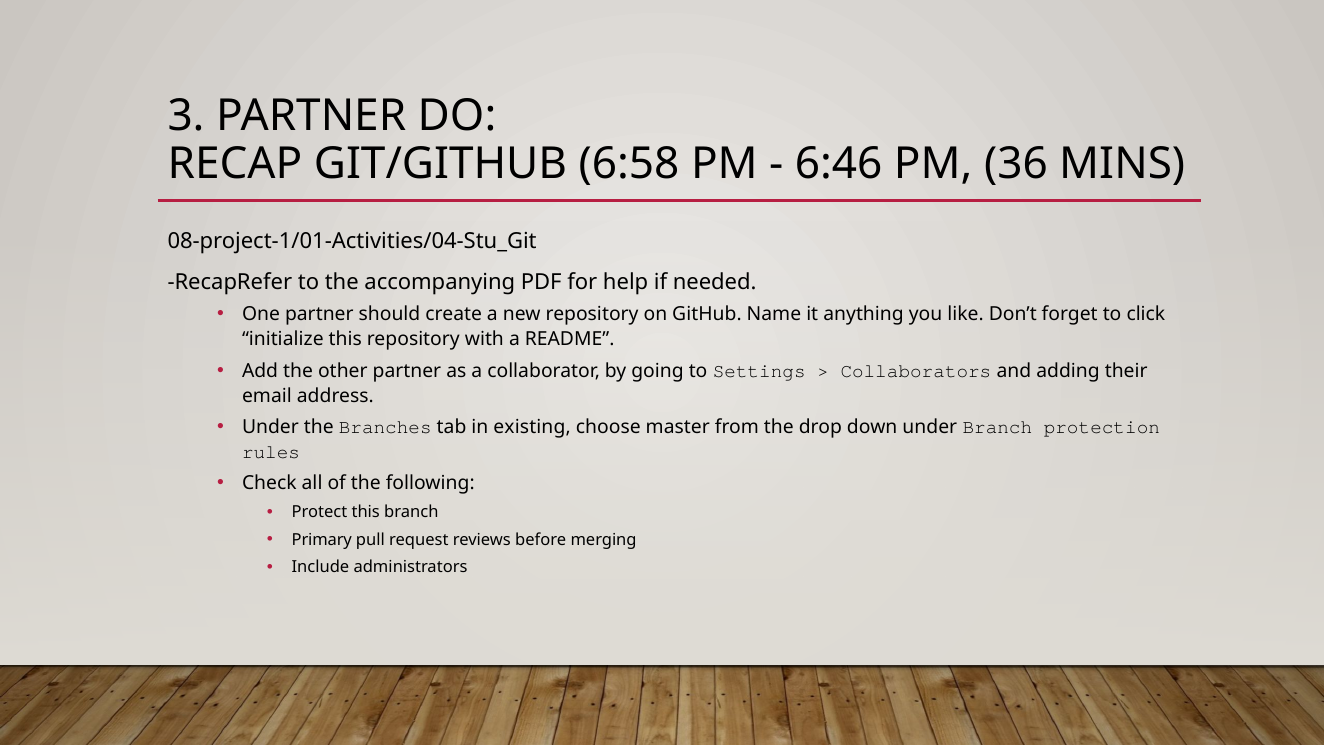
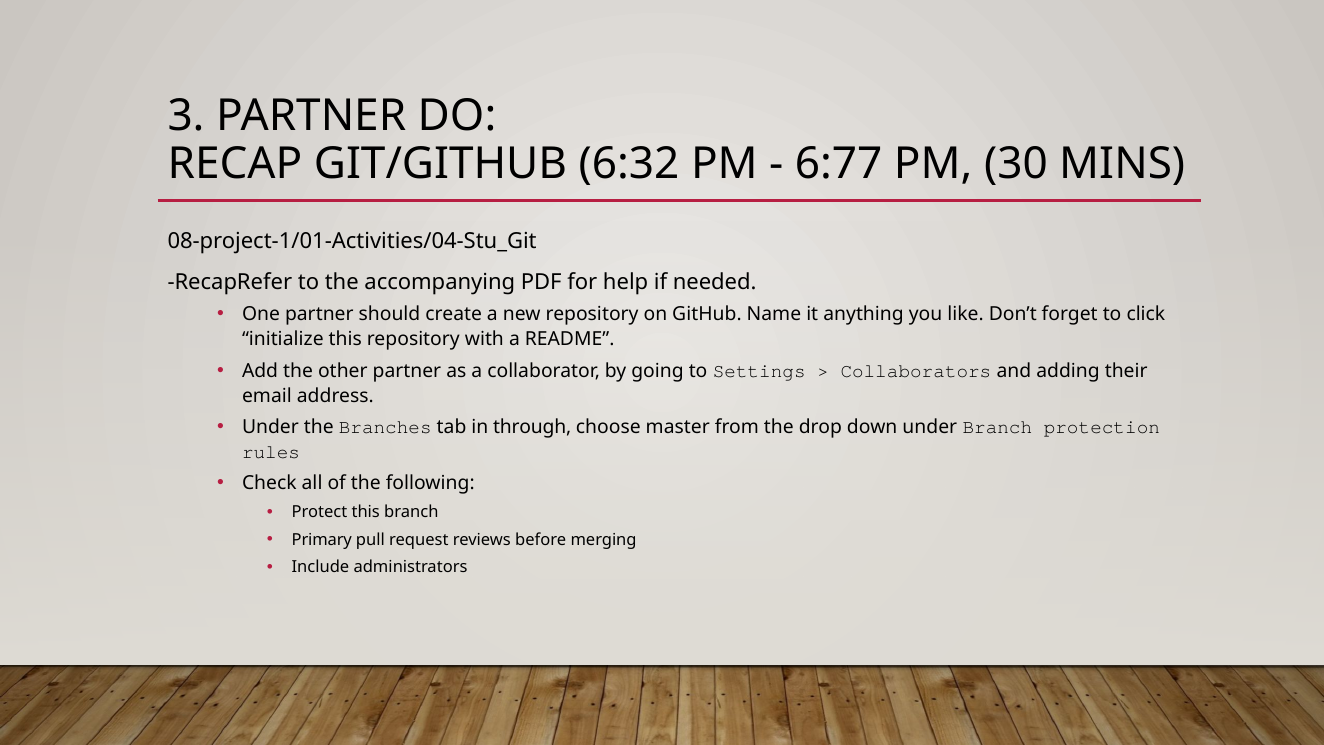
6:58: 6:58 -> 6:32
6:46: 6:46 -> 6:77
36: 36 -> 30
existing: existing -> through
